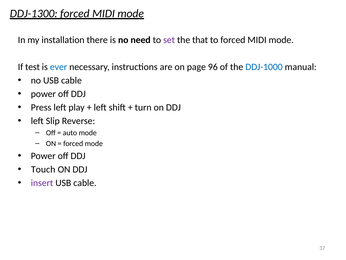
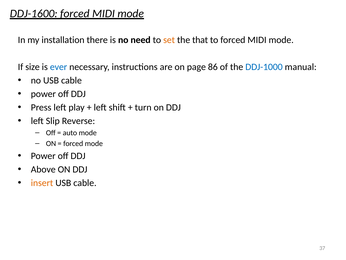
DDJ-1300: DDJ-1300 -> DDJ-1600
set colour: purple -> orange
test: test -> size
96: 96 -> 86
Touch: Touch -> Above
insert colour: purple -> orange
